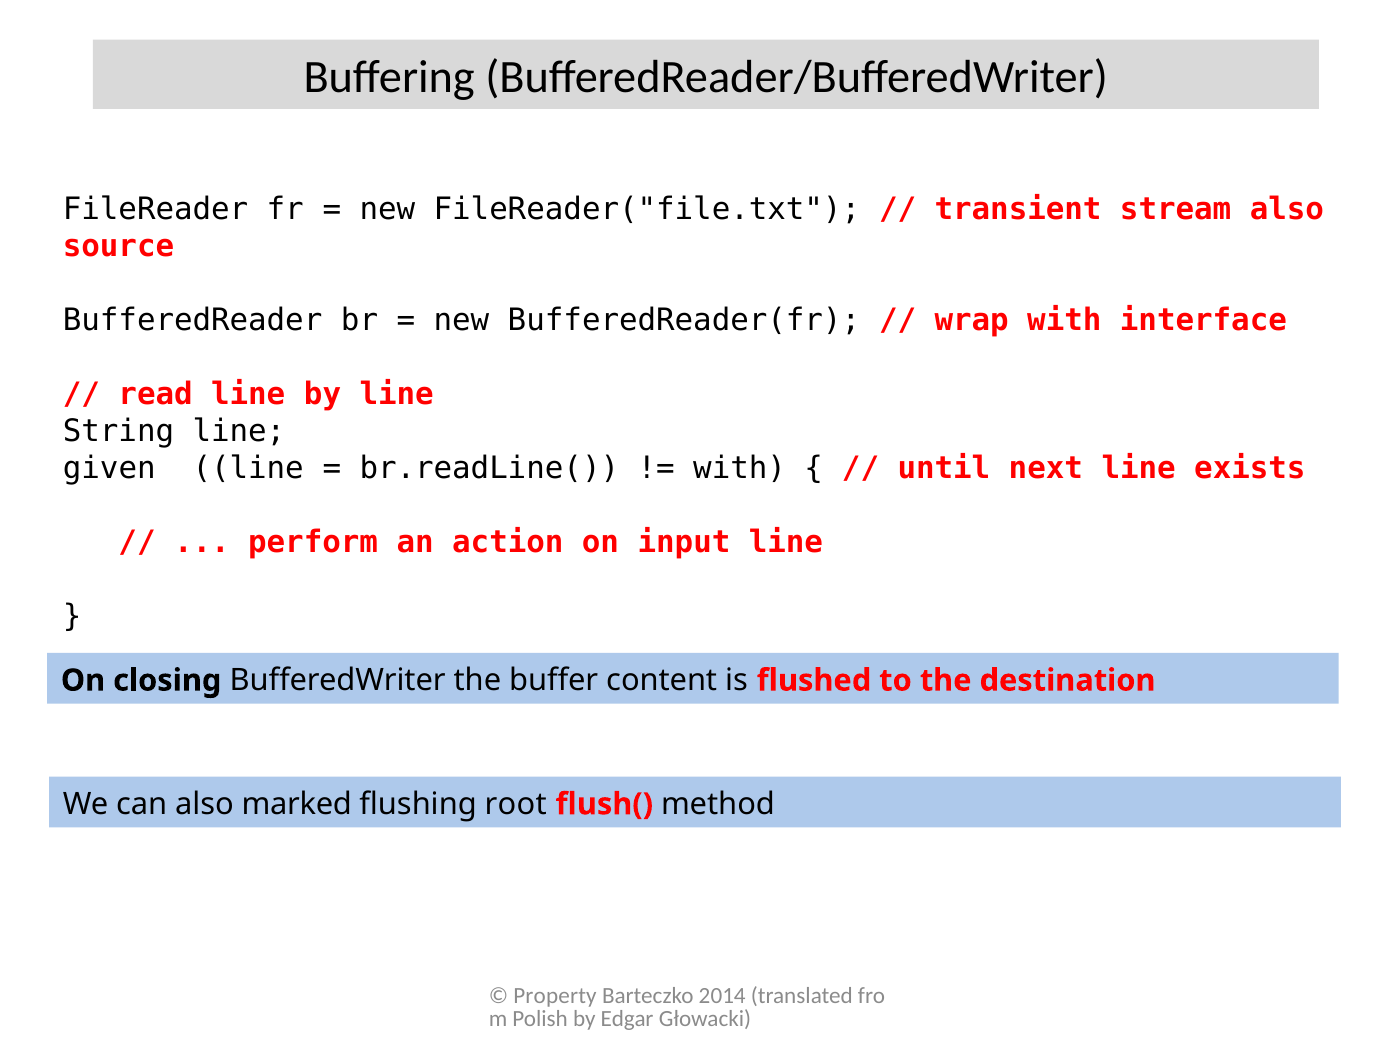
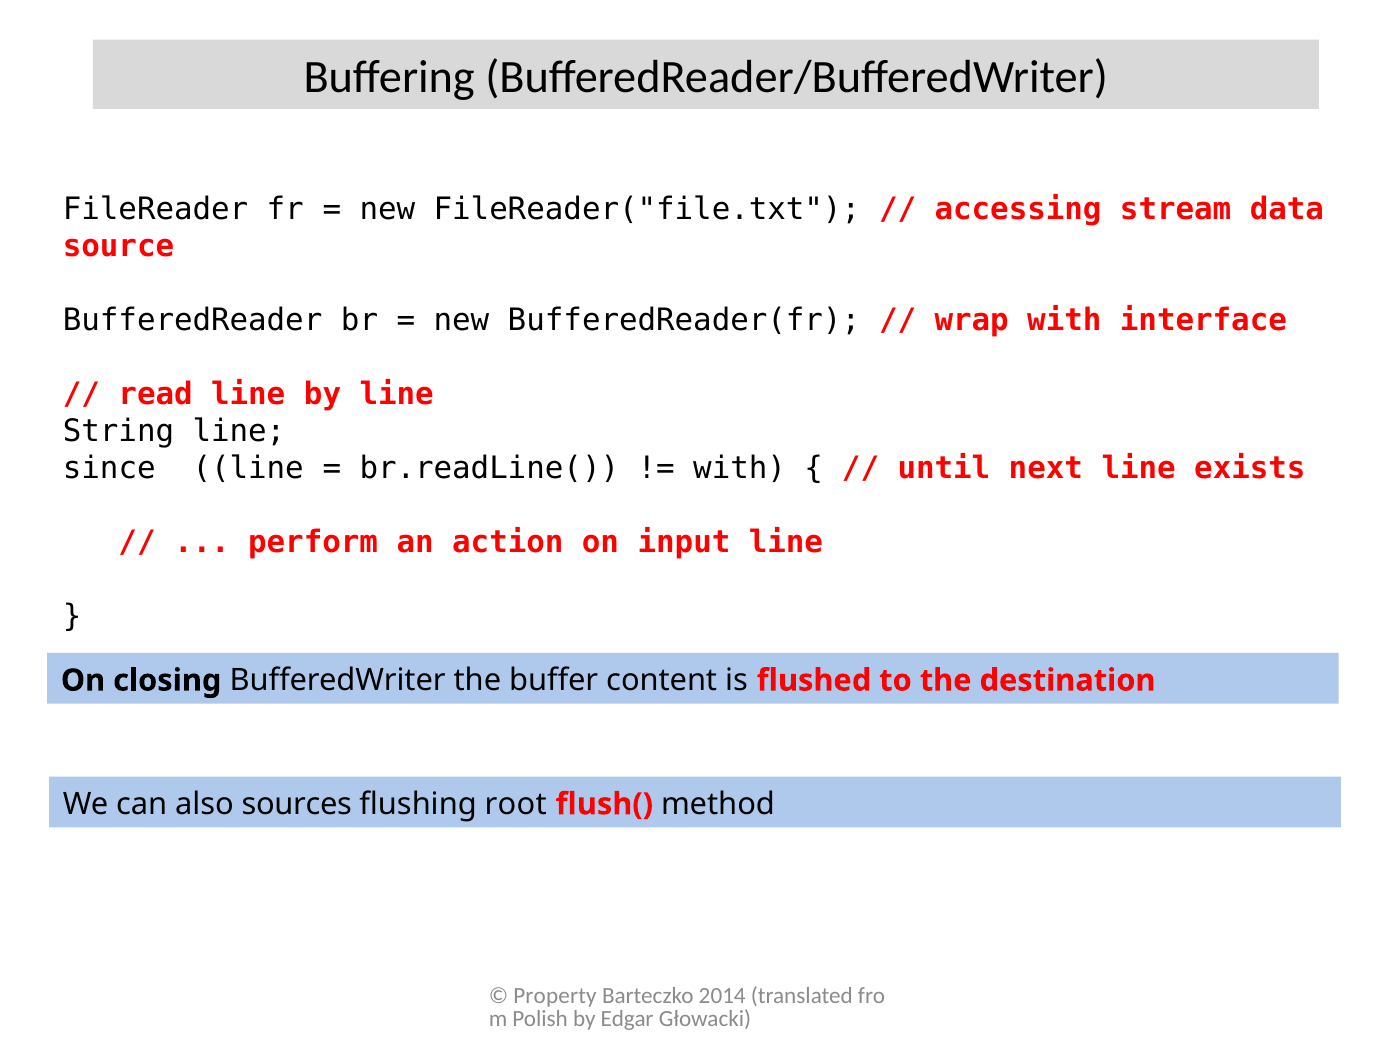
transient: transient -> accessing
stream also: also -> data
given: given -> since
marked: marked -> sources
